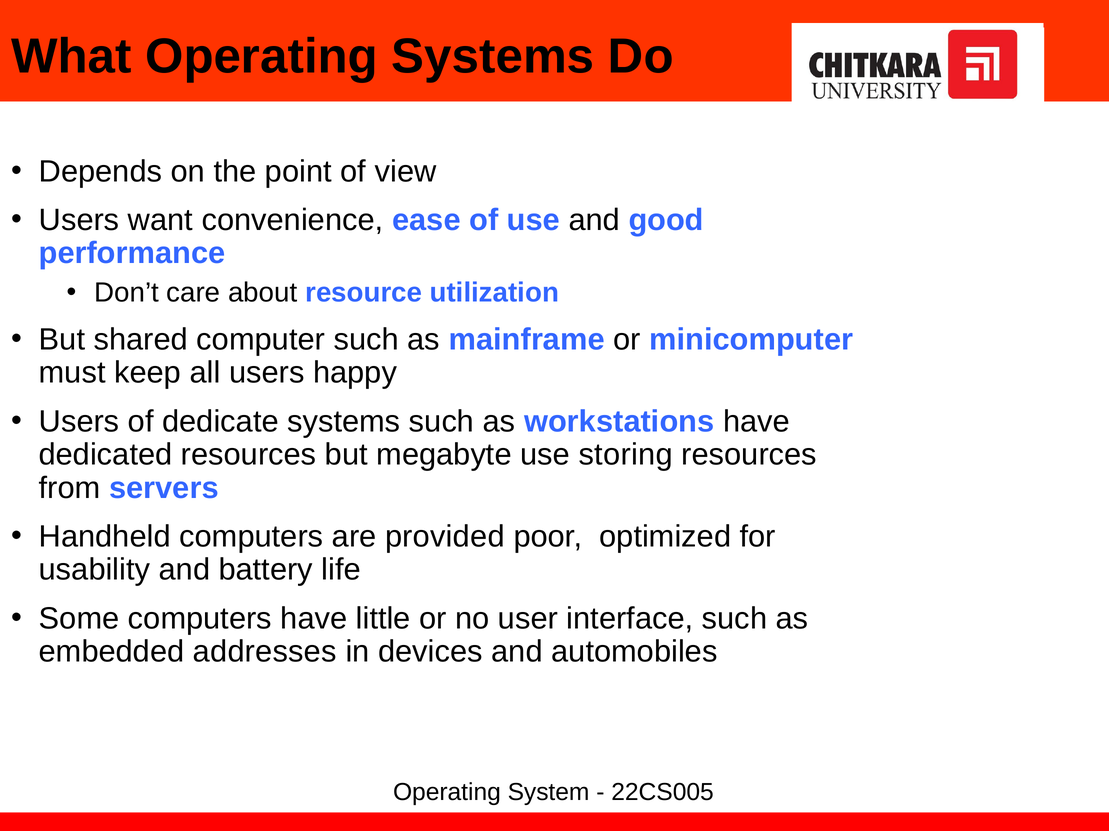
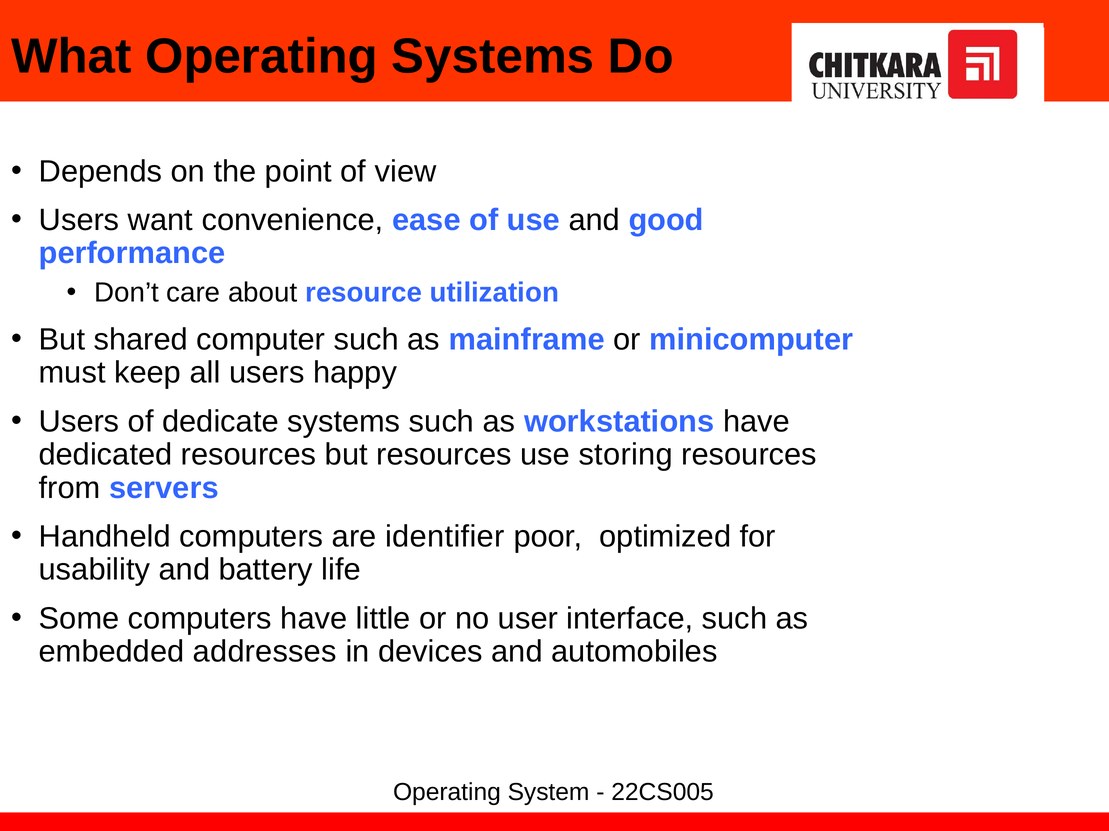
but megabyte: megabyte -> resources
provided: provided -> identifier
